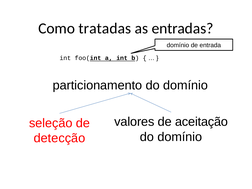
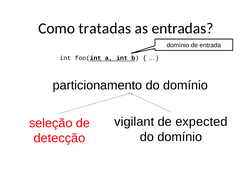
valores: valores -> vigilant
aceitação: aceitação -> expected
